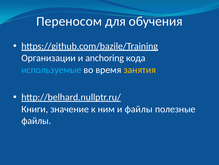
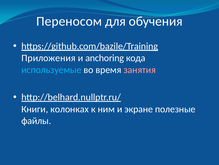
Организации: Организации -> Приложения
занятия colour: yellow -> pink
значение: значение -> колонках
и файлы: файлы -> экране
